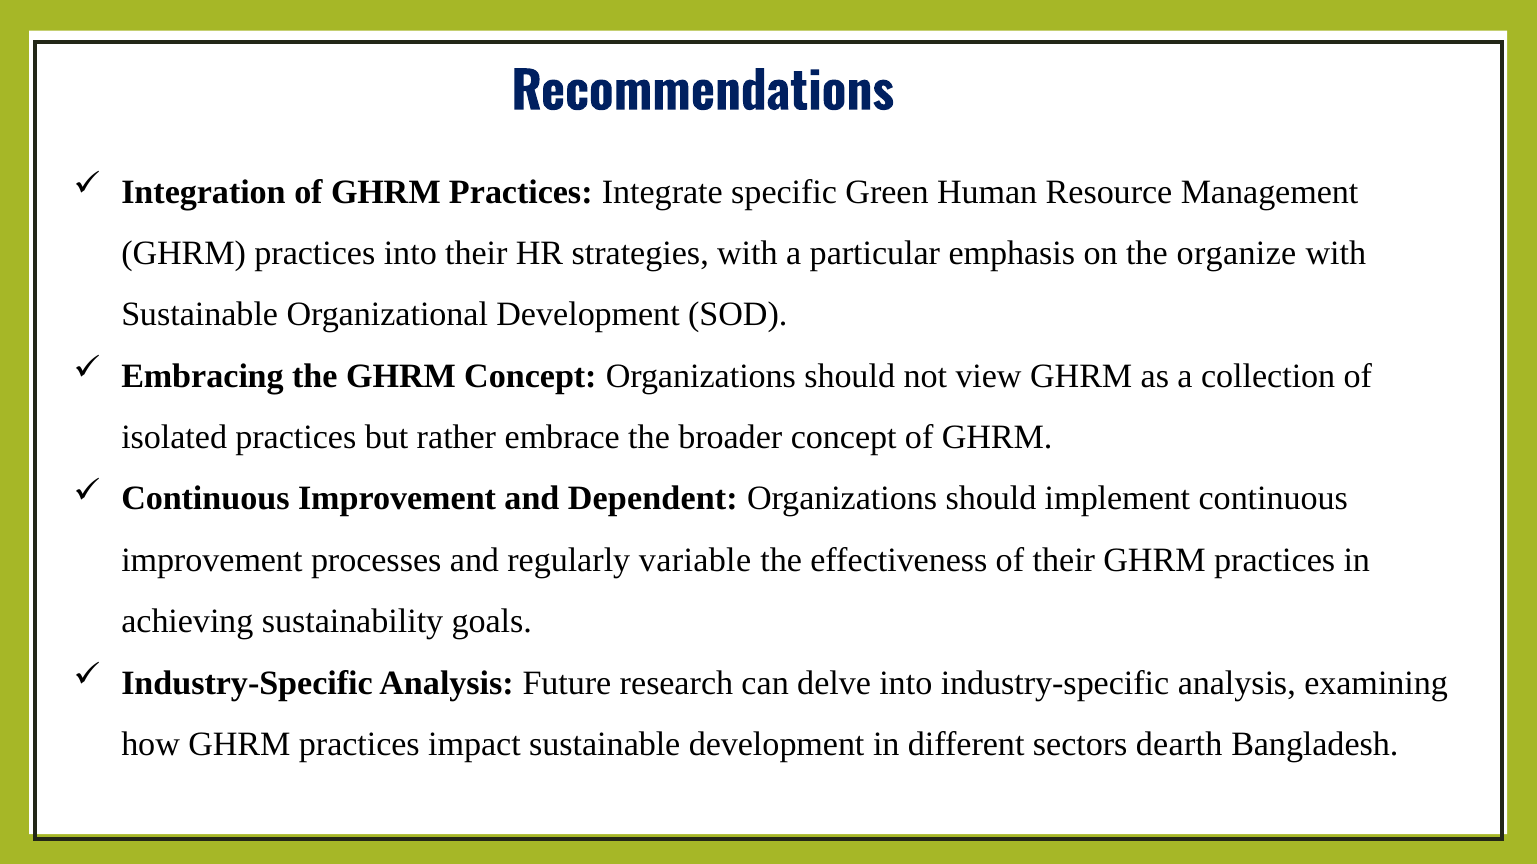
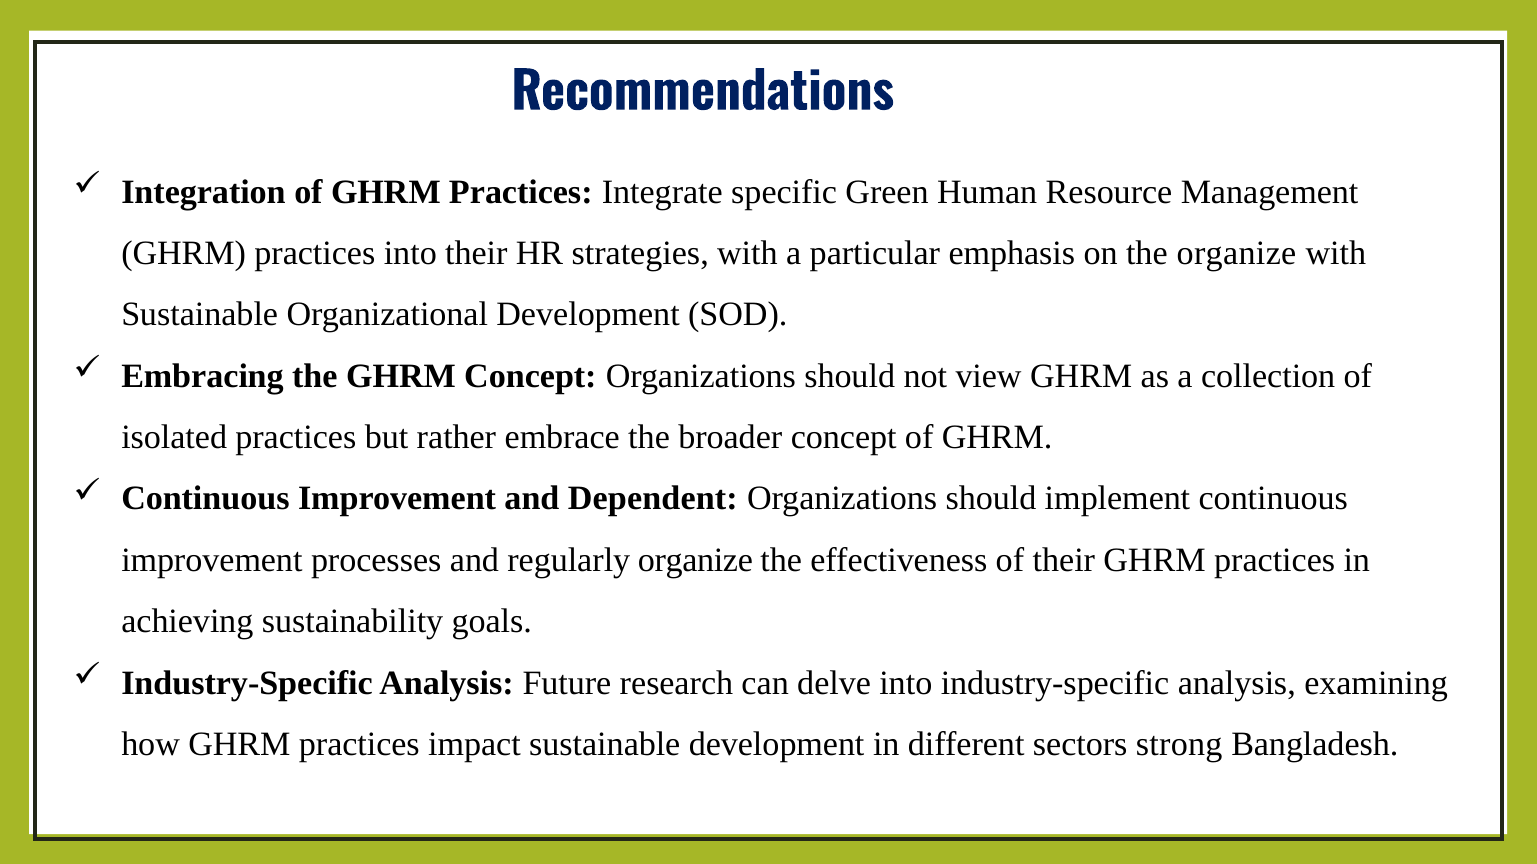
regularly variable: variable -> organize
dearth: dearth -> strong
